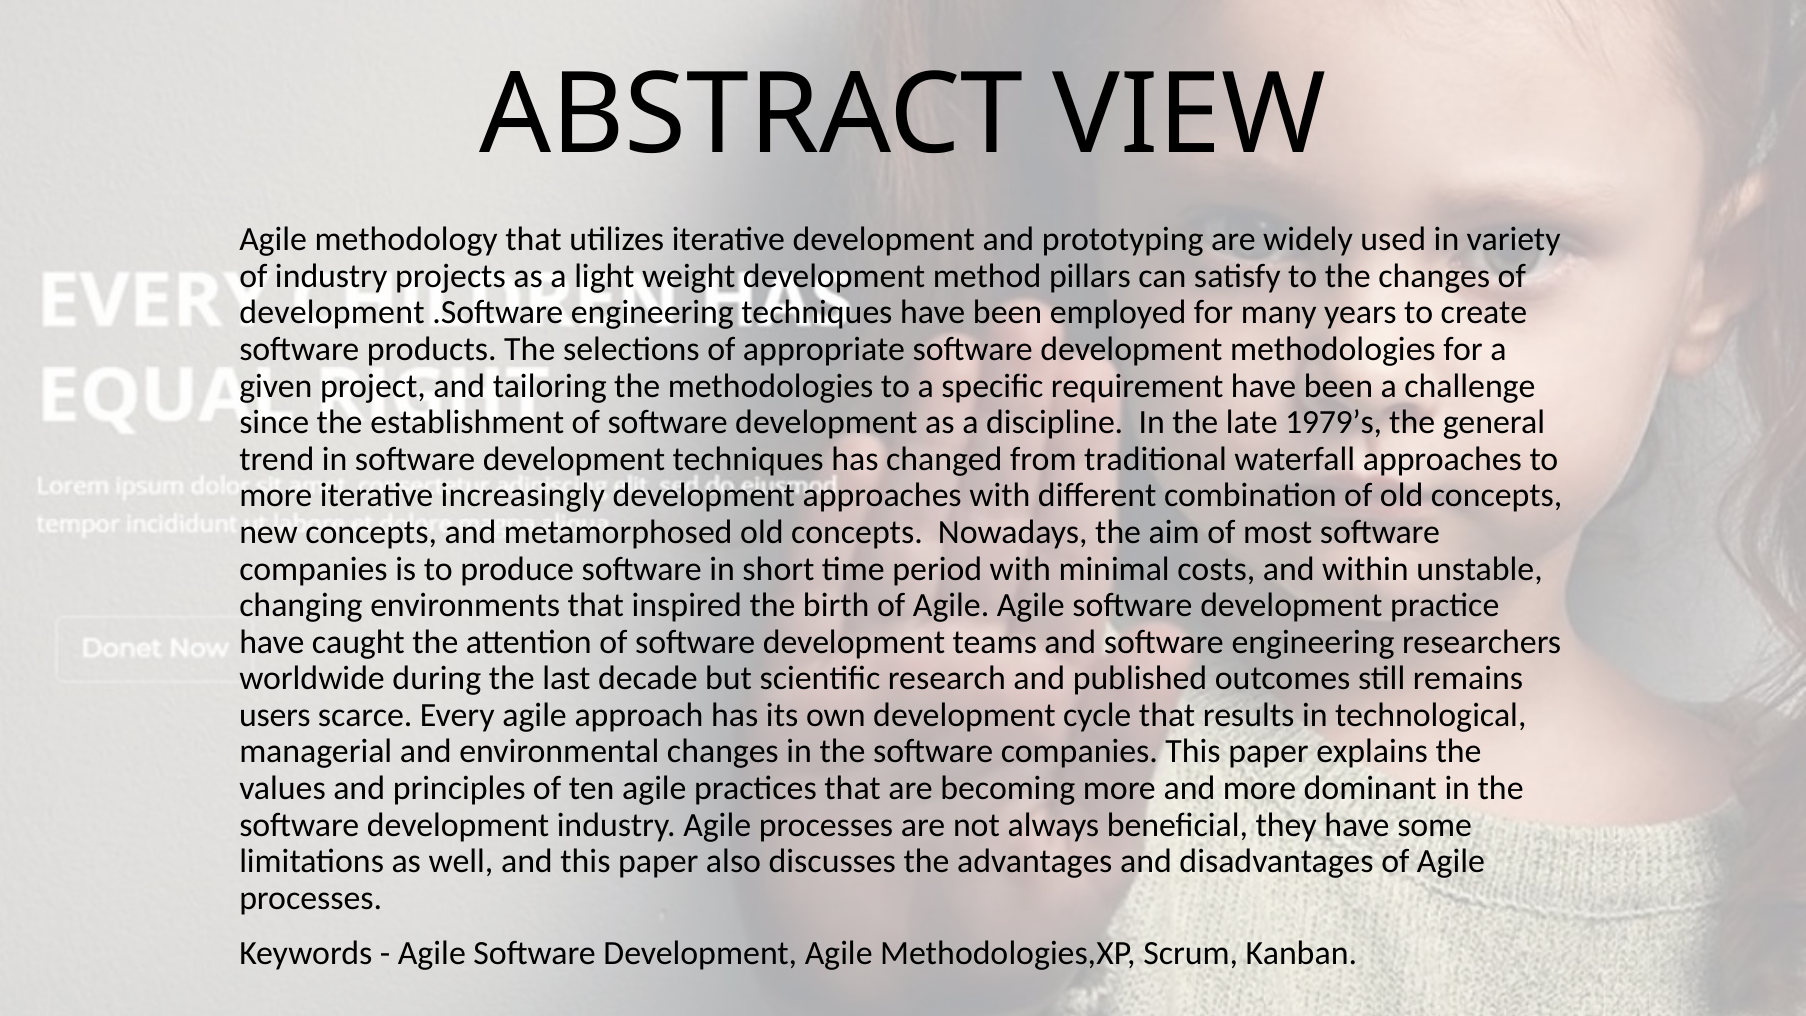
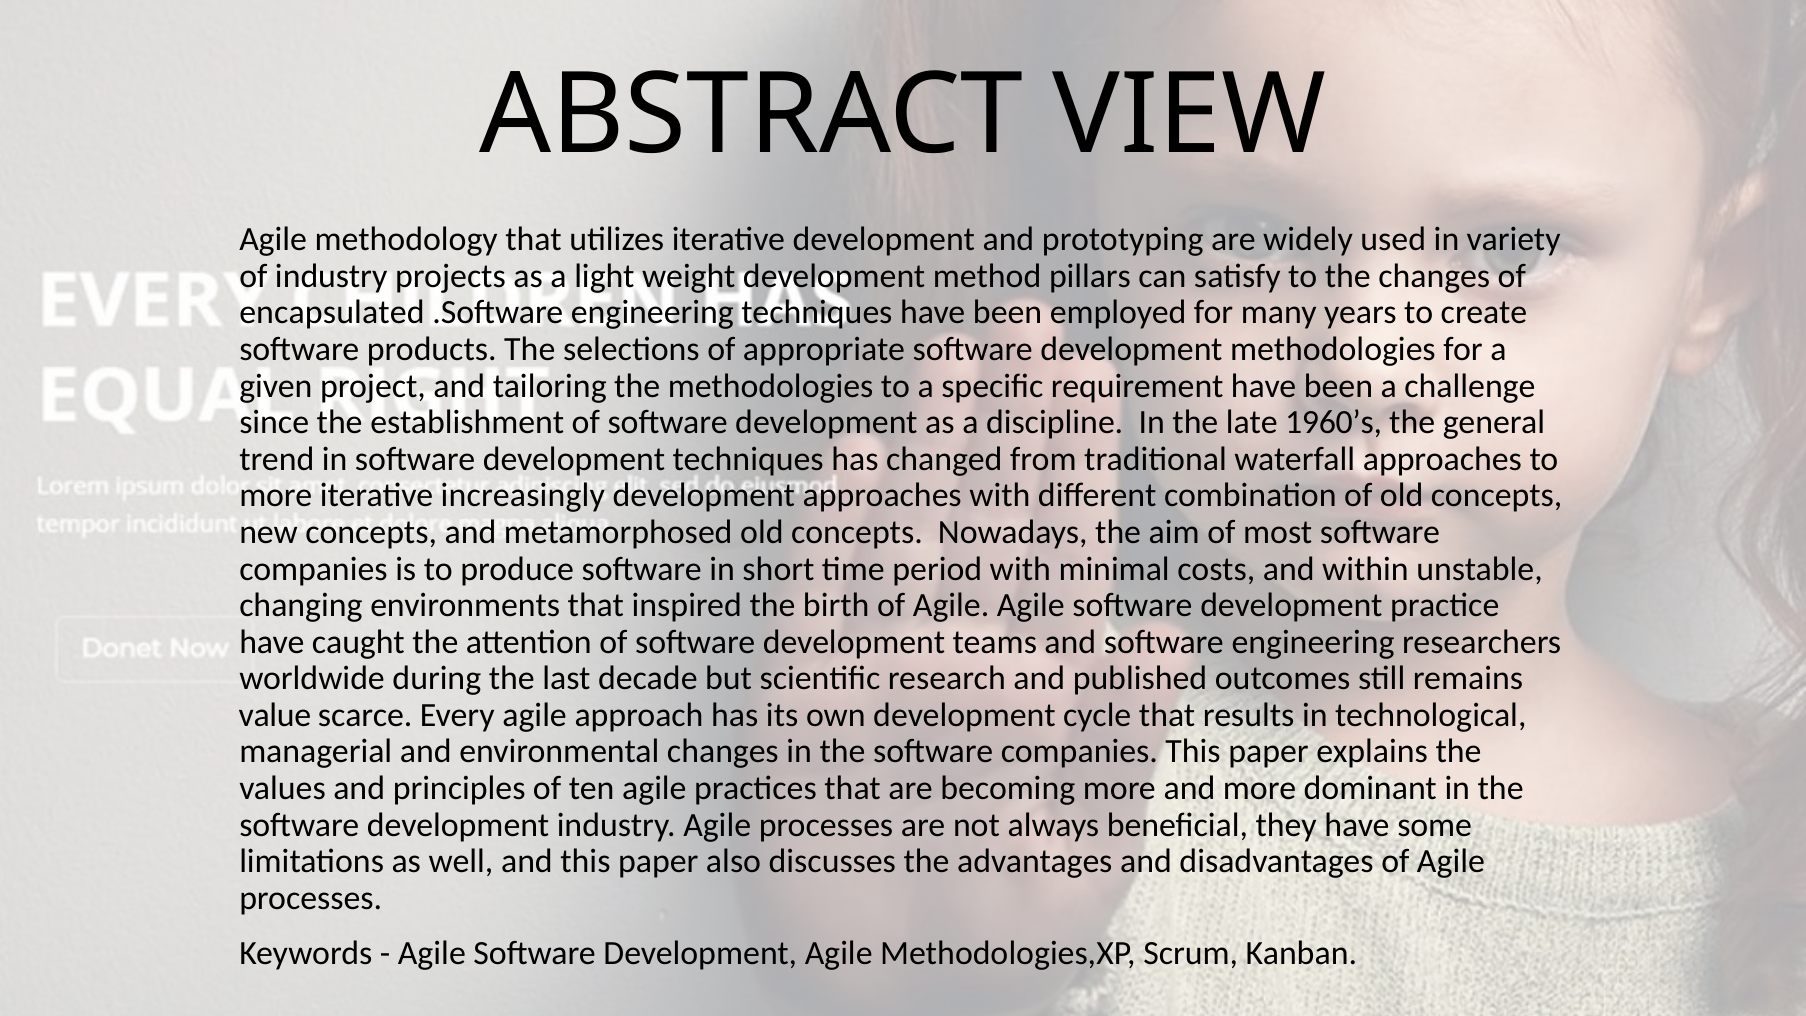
development at (332, 313): development -> encapsulated
1979’s: 1979’s -> 1960’s
users: users -> value
